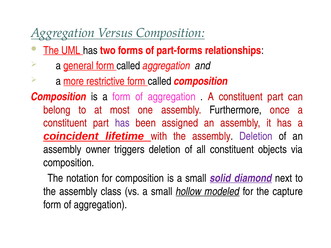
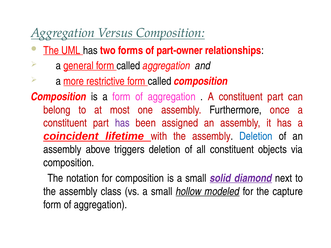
part-forms: part-forms -> part-owner
Deletion at (256, 136) colour: purple -> blue
owner: owner -> above
